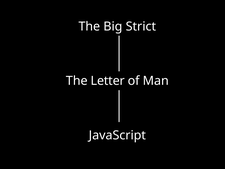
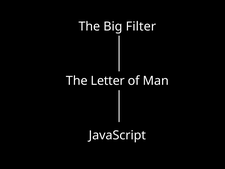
Strict: Strict -> Filter
